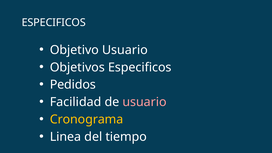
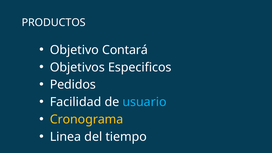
ESPECIFICOS at (54, 22): ESPECIFICOS -> PRODUCTOS
Objetivo Usuario: Usuario -> Contará
usuario at (145, 102) colour: pink -> light blue
